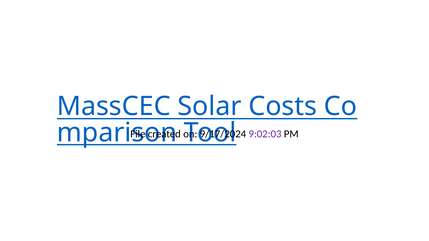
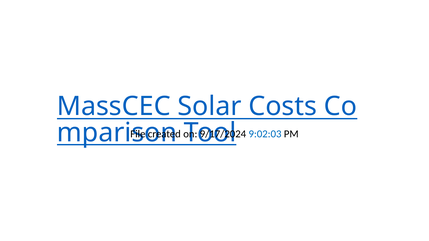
9:02:03 colour: purple -> blue
